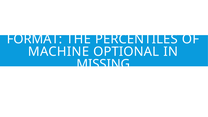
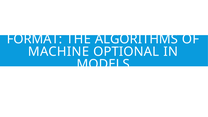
PERCENTILES: PERCENTILES -> ALGORITHMS
MISSING: MISSING -> MODELS
